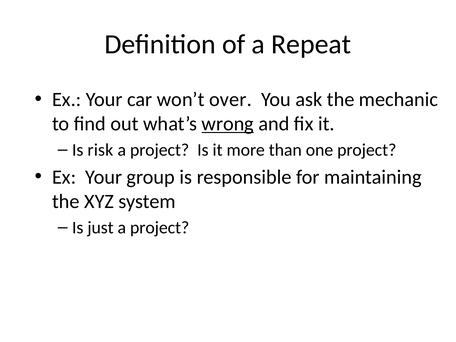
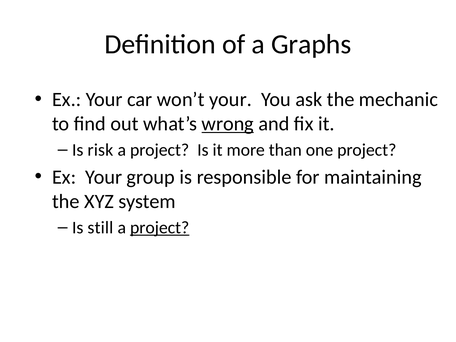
Repeat: Repeat -> Graphs
won’t over: over -> your
just: just -> still
project at (160, 228) underline: none -> present
